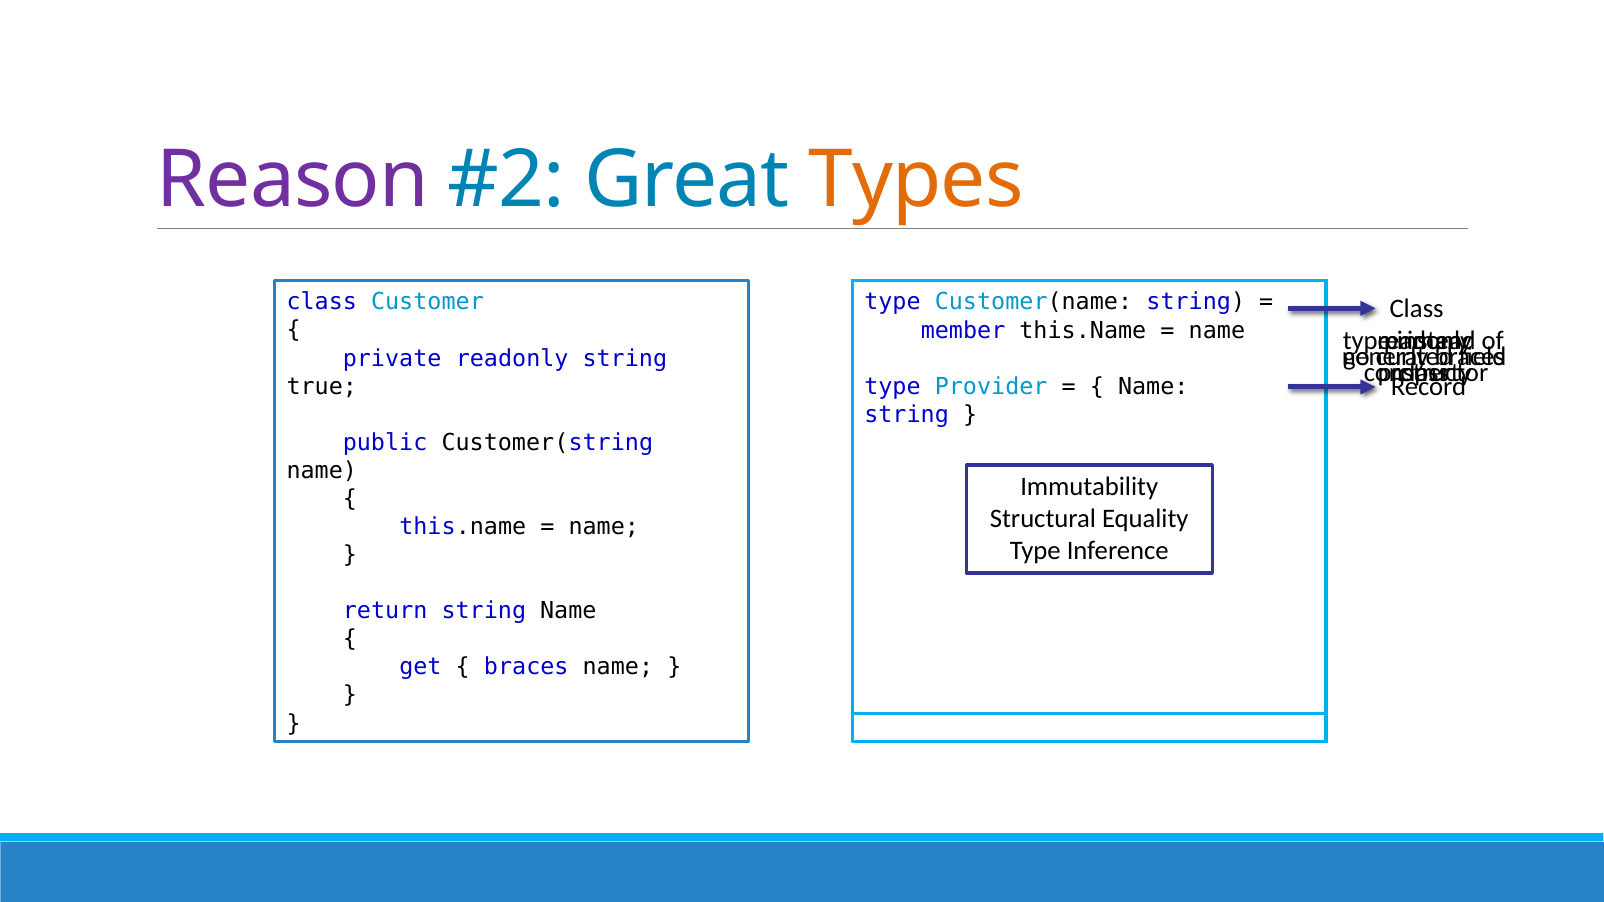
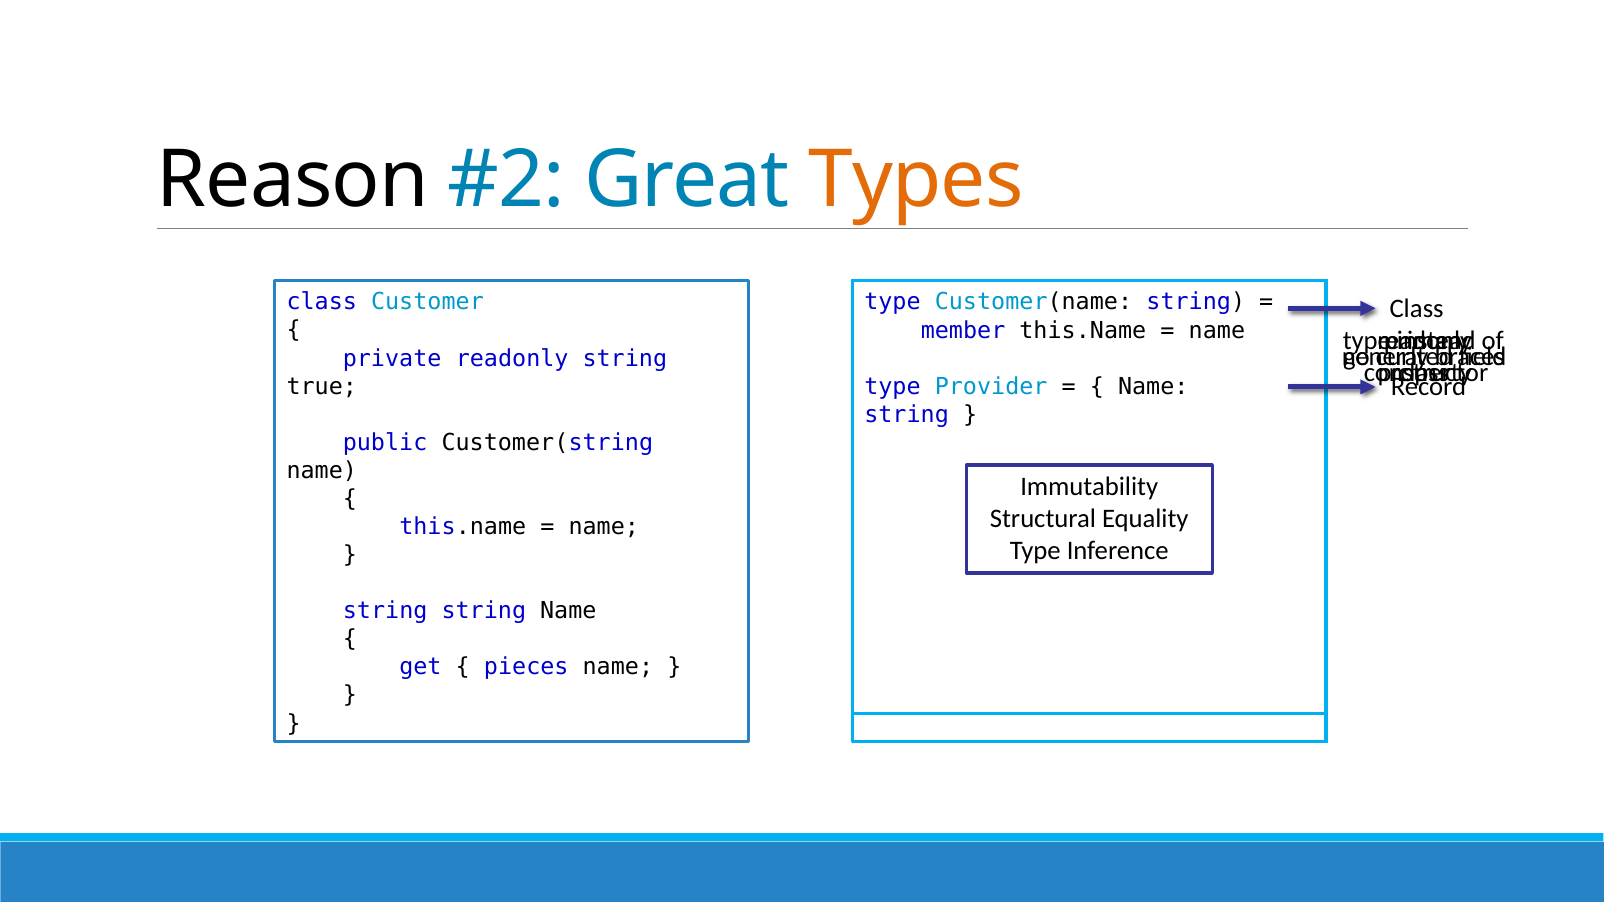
Reason colour: purple -> black
return at (385, 611): return -> string
braces at (526, 667): braces -> pieces
